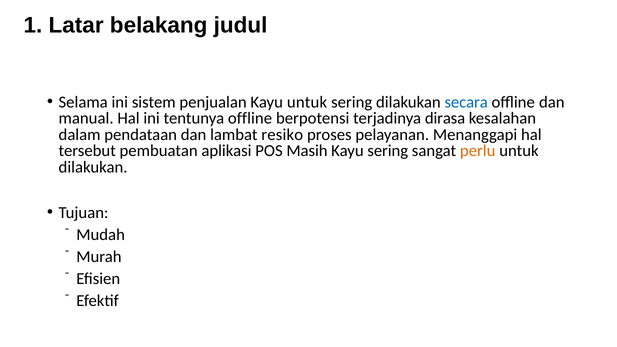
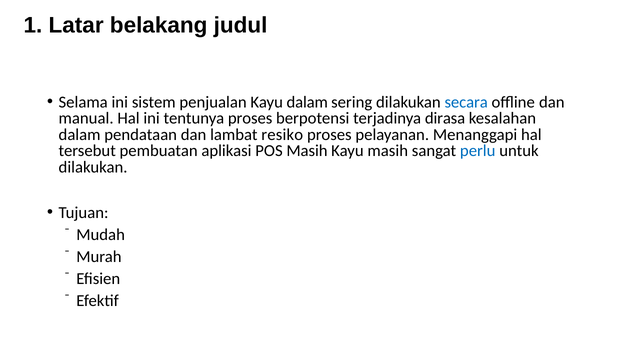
Kayu untuk: untuk -> dalam
tentunya offline: offline -> proses
Kayu sering: sering -> masih
perlu colour: orange -> blue
